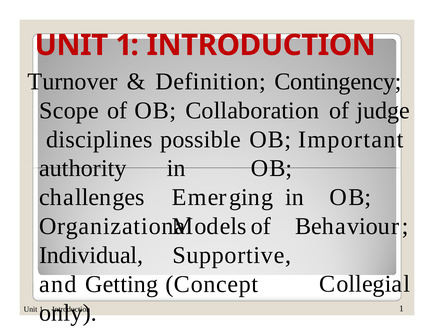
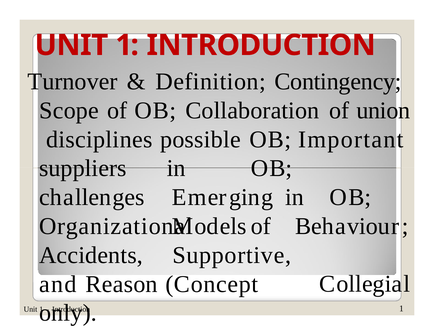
judge: judge -> union
authority: authority -> suppliers
Individual: Individual -> Accidents
Getting: Getting -> Reason
